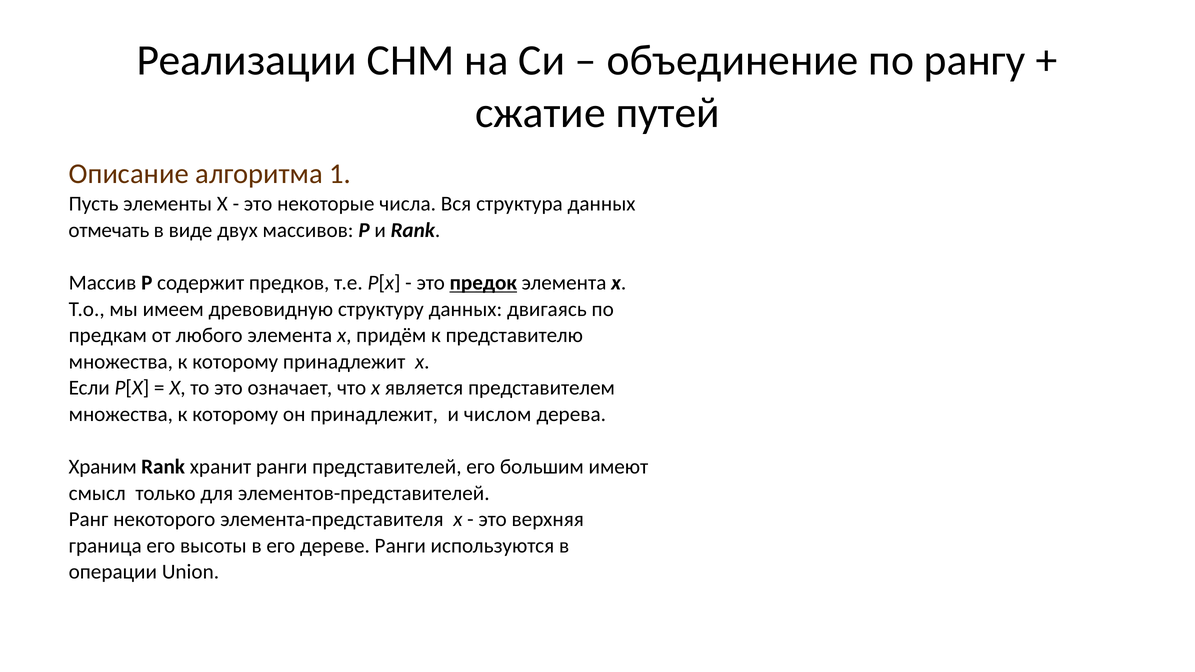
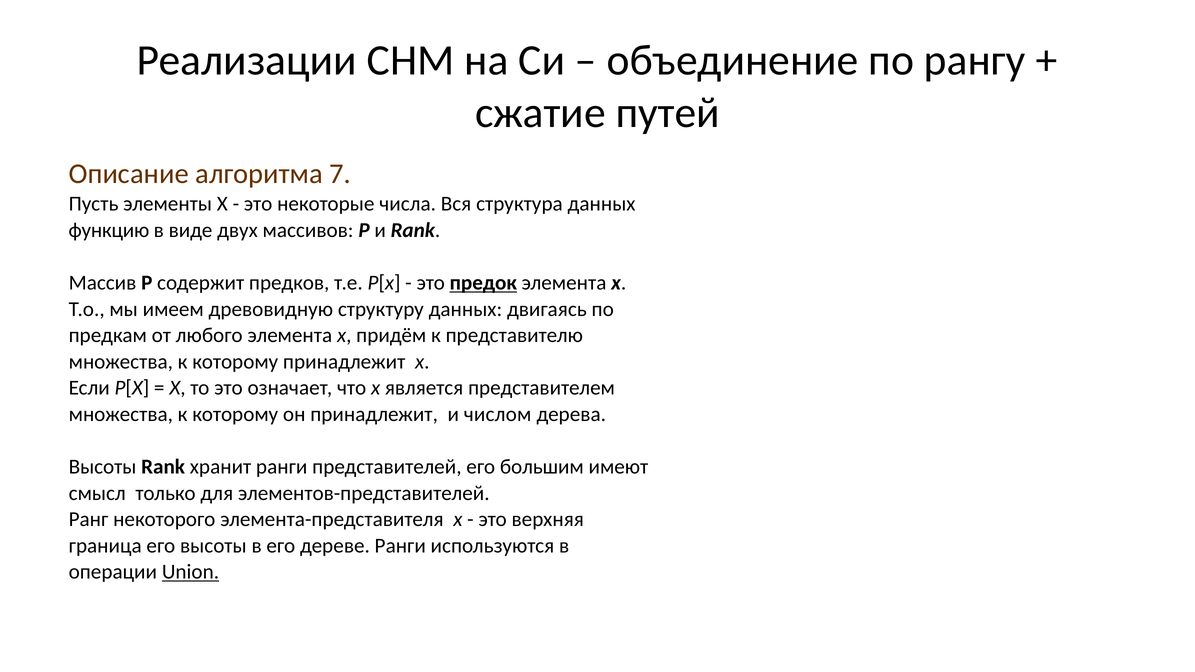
1: 1 -> 7
отмечать: отмечать -> функцию
Храним at (103, 467): Храним -> Высоты
Union underline: none -> present
